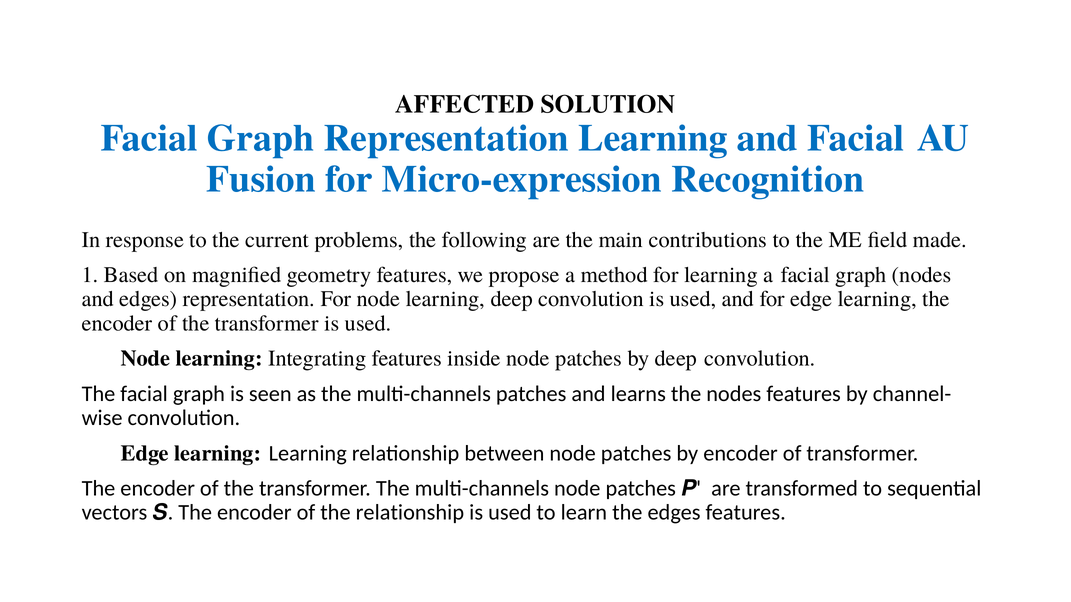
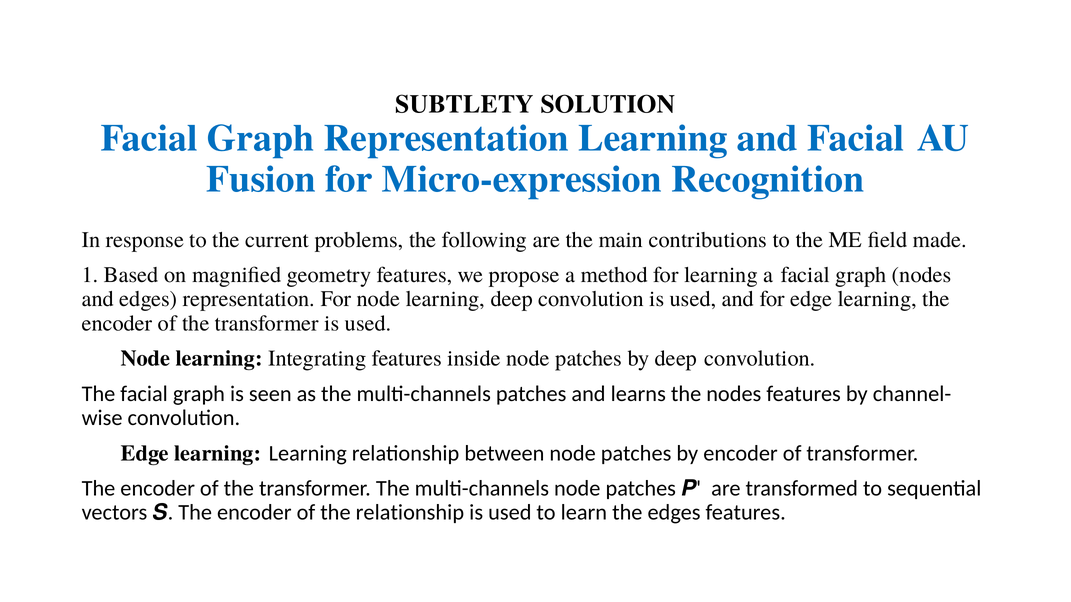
AFFECTED: AFFECTED -> SUBTLETY
